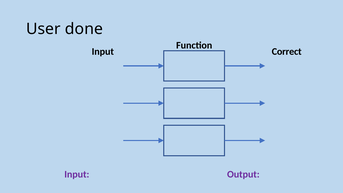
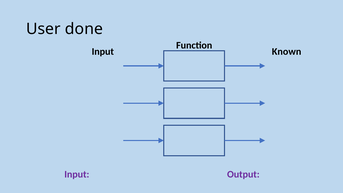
Correct: Correct -> Known
